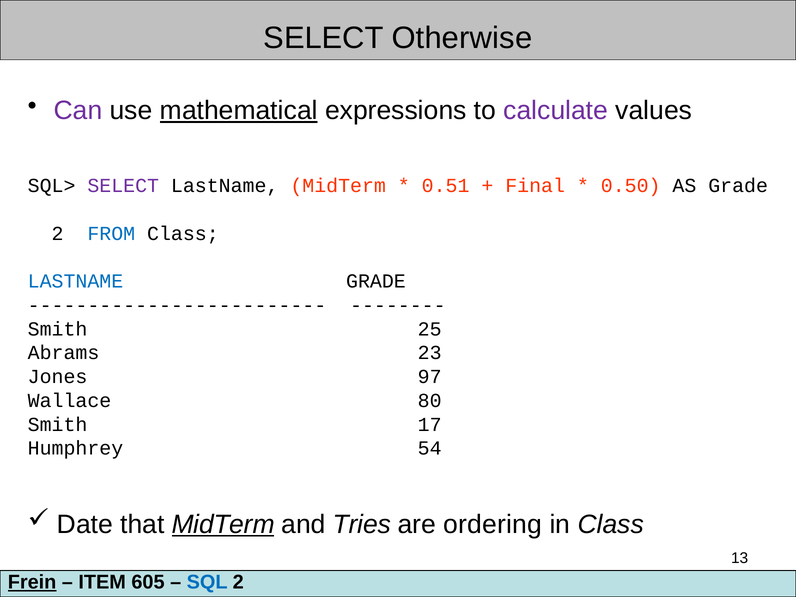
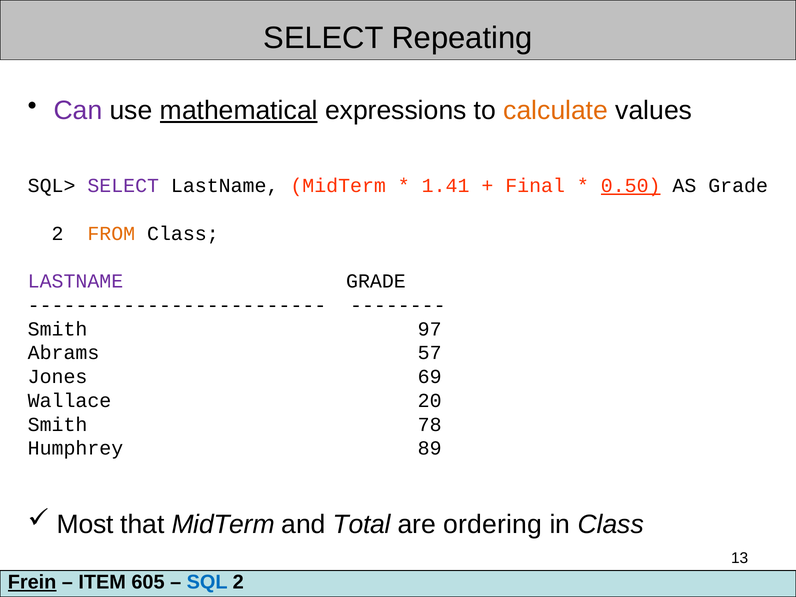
Otherwise: Otherwise -> Repeating
calculate colour: purple -> orange
0.51: 0.51 -> 1.41
0.50 underline: none -> present
FROM colour: blue -> orange
LASTNAME at (75, 281) colour: blue -> purple
25: 25 -> 97
23: 23 -> 57
97: 97 -> 69
80: 80 -> 20
17: 17 -> 78
54: 54 -> 89
Date: Date -> Most
MidTerm at (223, 524) underline: present -> none
Tries: Tries -> Total
